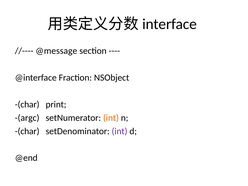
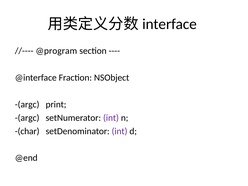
@message: @message -> @program
-(char at (27, 104): -(char -> -(argc
int at (111, 118) colour: orange -> purple
